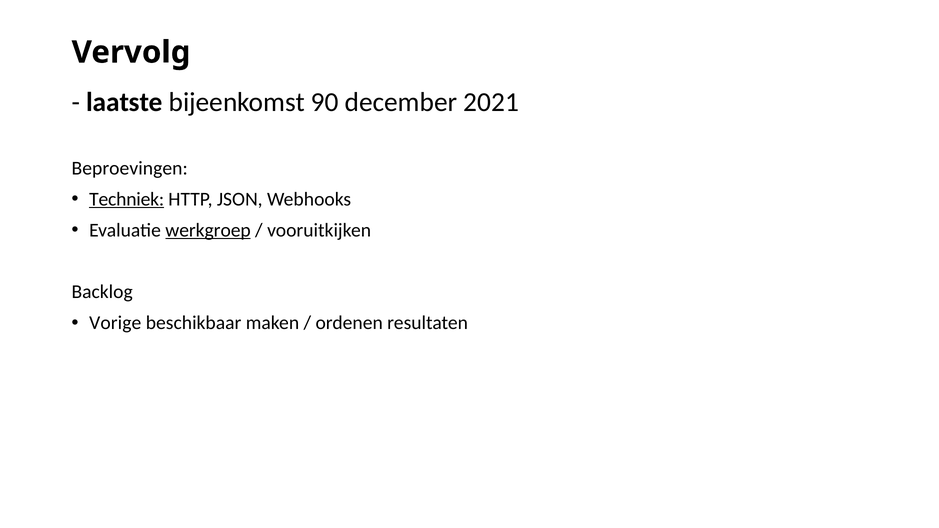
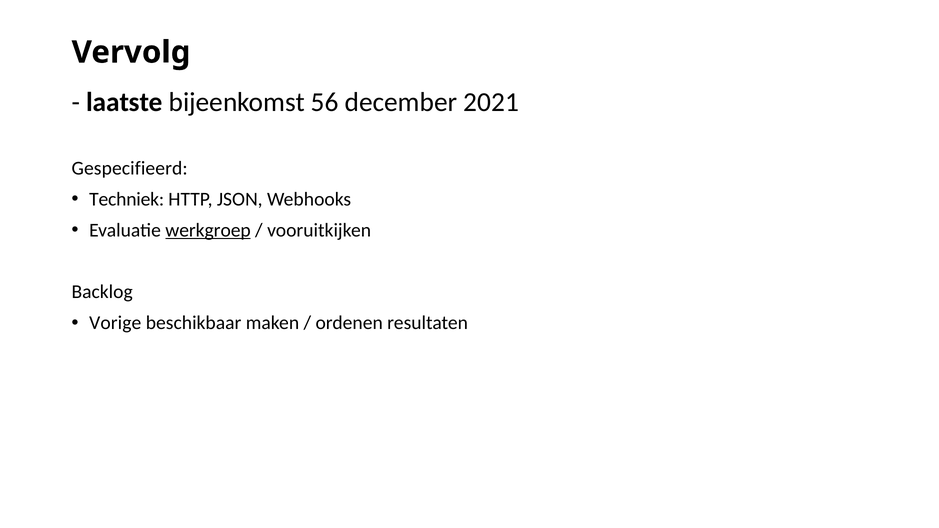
90: 90 -> 56
Beproevingen: Beproevingen -> Gespecifieerd
Techniek underline: present -> none
